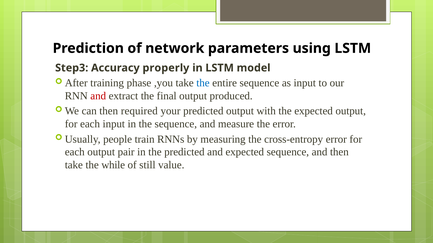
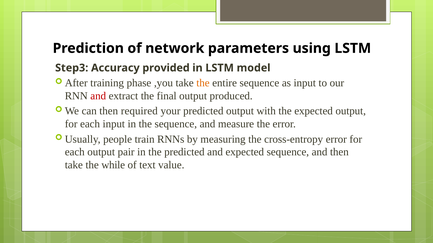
properly: properly -> provided
the at (203, 83) colour: blue -> orange
still: still -> text
